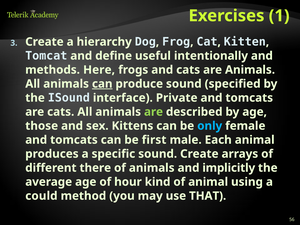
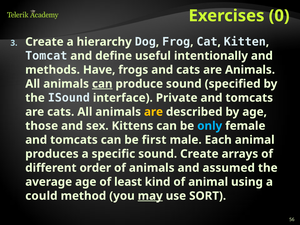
1: 1 -> 0
Here: Here -> Have
are at (154, 112) colour: light green -> yellow
there: there -> order
implicitly: implicitly -> assumed
hour: hour -> least
may underline: none -> present
THAT: THAT -> SORT
